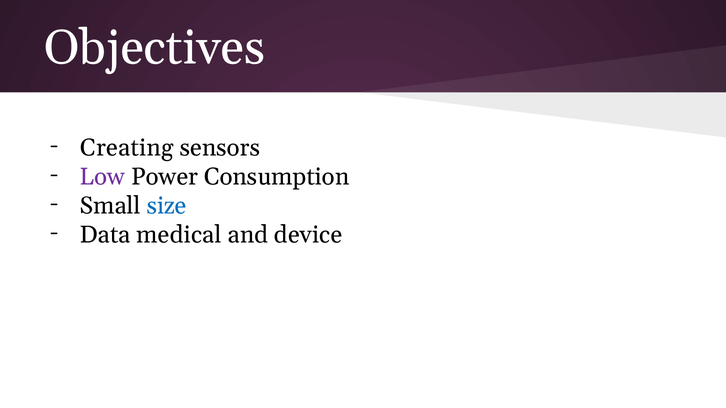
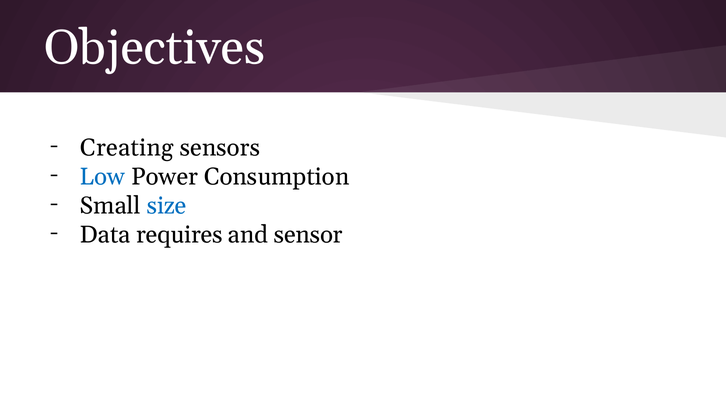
Low colour: purple -> blue
medical: medical -> requires
device: device -> sensor
